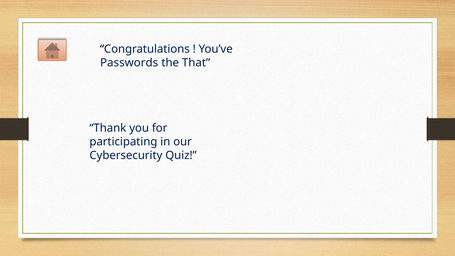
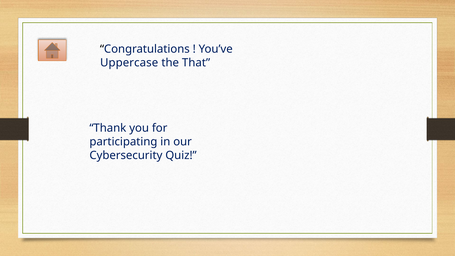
Passwords: Passwords -> Uppercase
